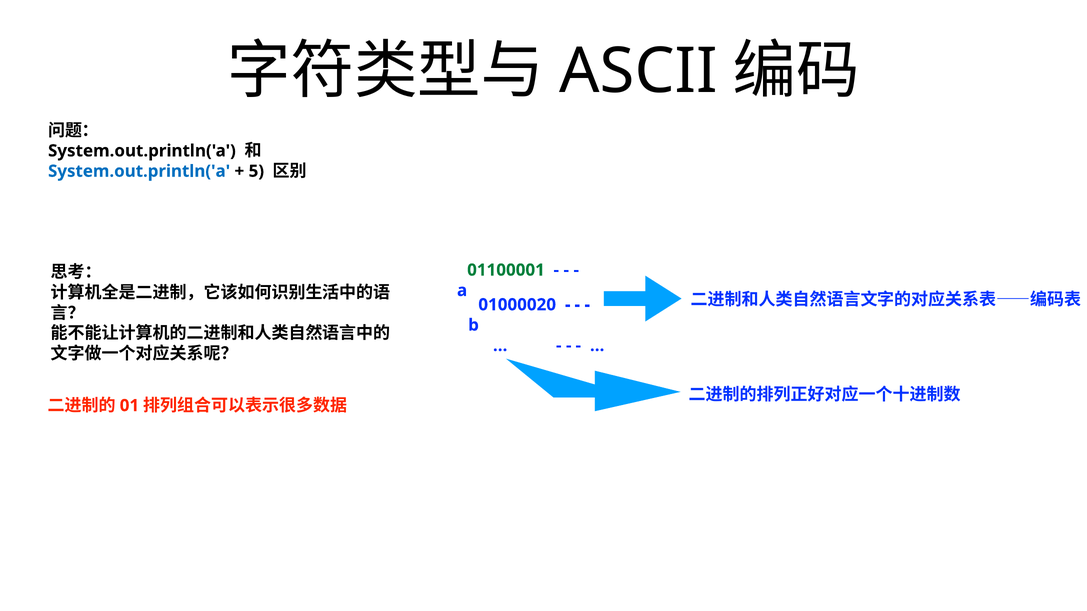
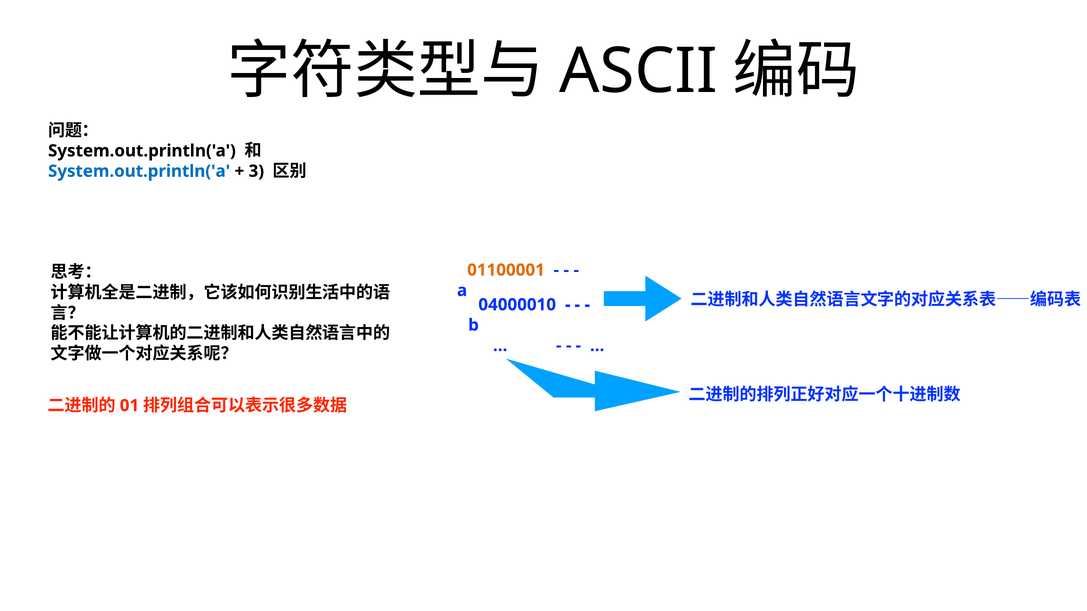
5: 5 -> 3
01100001 colour: green -> orange
01000020: 01000020 -> 04000010
